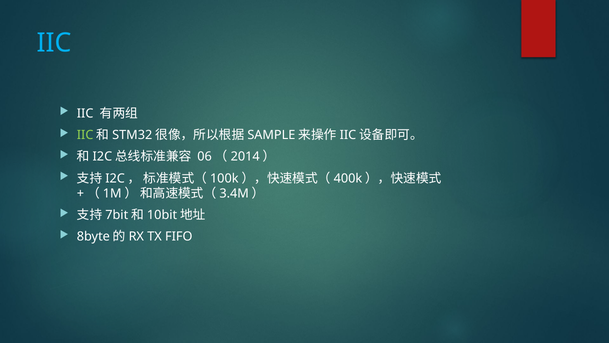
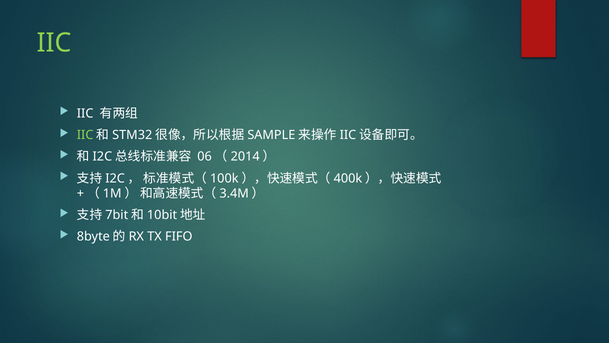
IIC at (54, 43) colour: light blue -> light green
